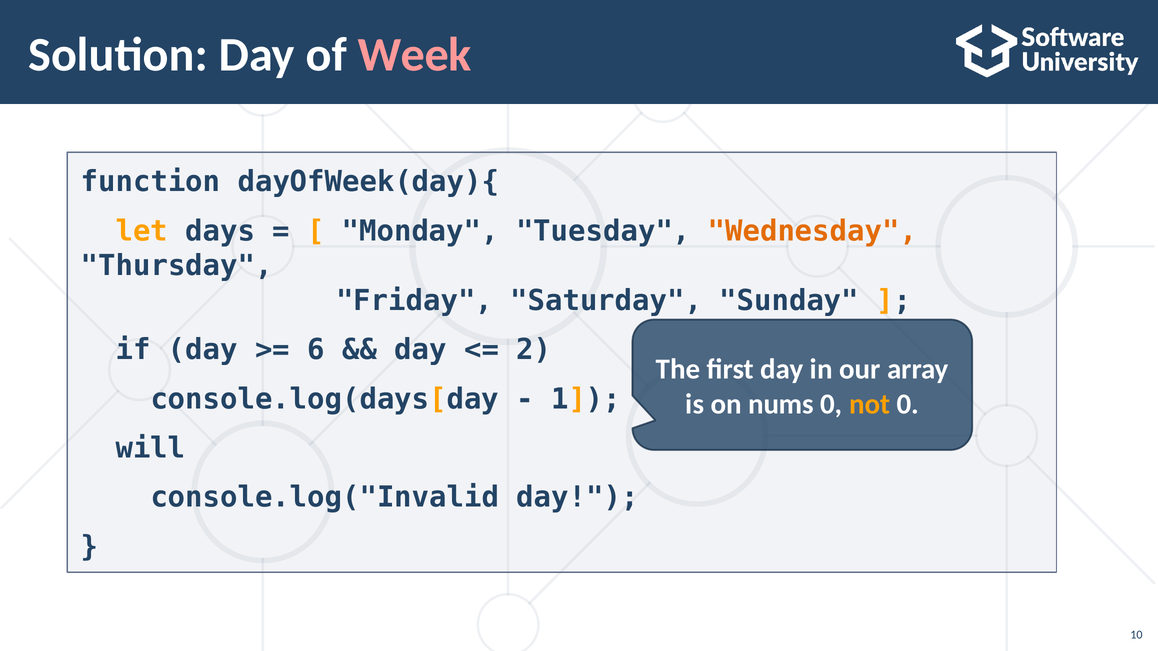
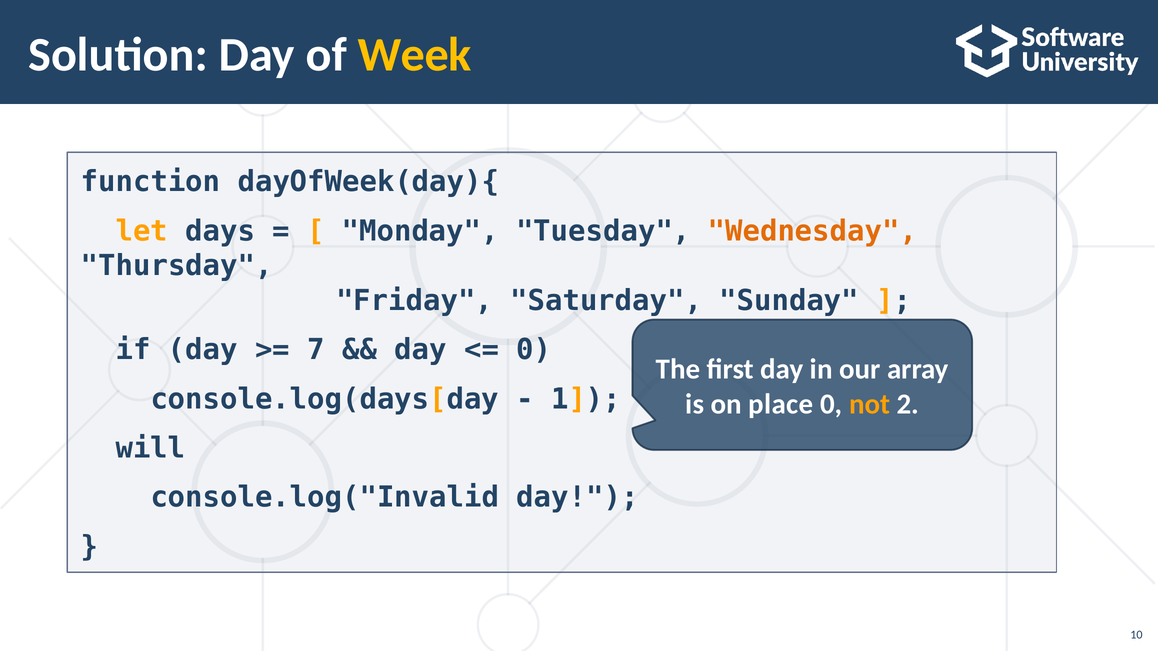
Week colour: pink -> yellow
6: 6 -> 7
2 at (534, 350): 2 -> 0
nums: nums -> place
not 0: 0 -> 2
